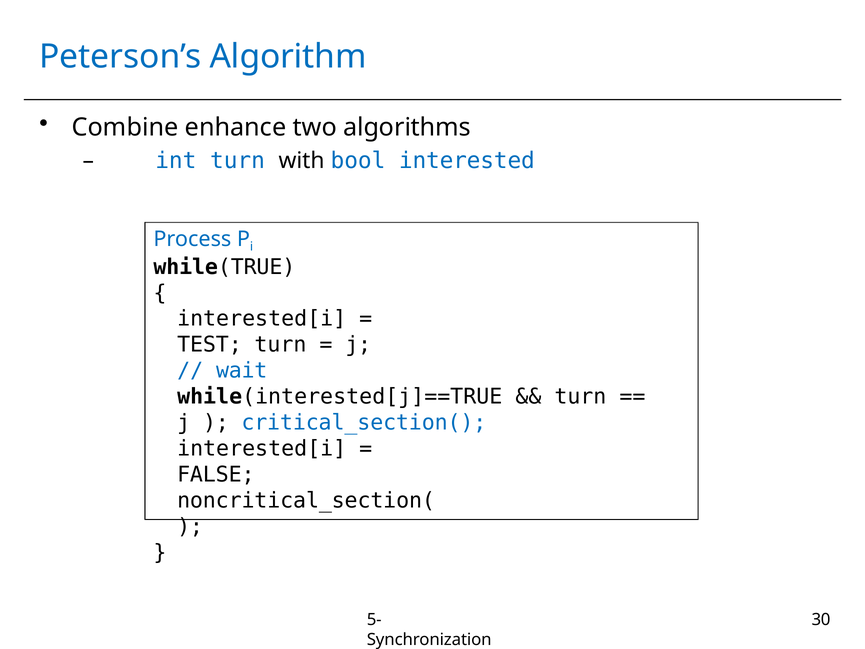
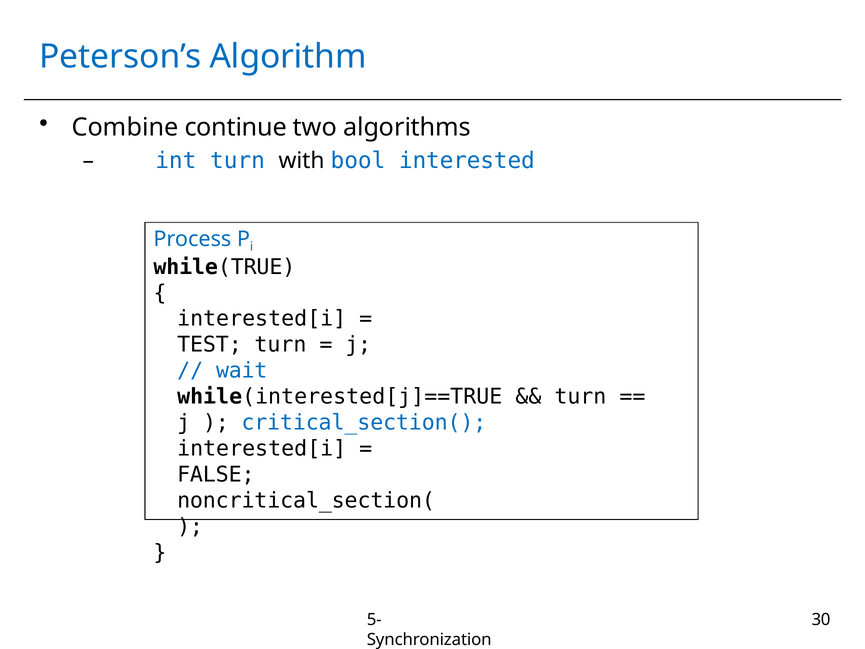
enhance: enhance -> continue
